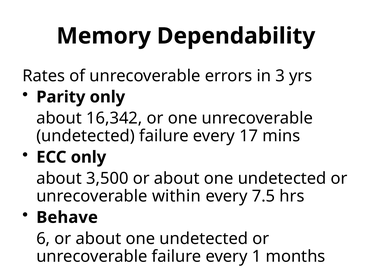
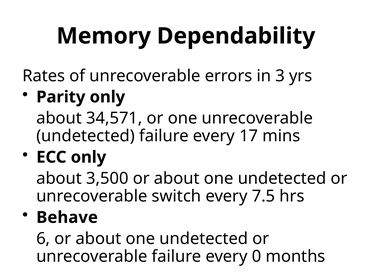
16,342: 16,342 -> 34,571
within: within -> switch
1: 1 -> 0
